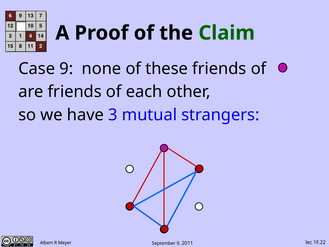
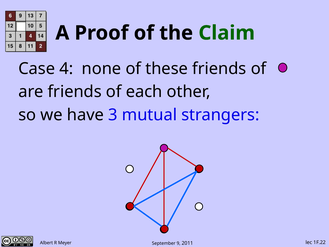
Case 9: 9 -> 4
